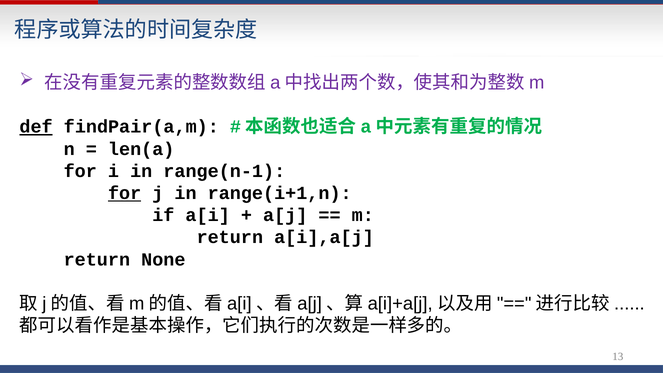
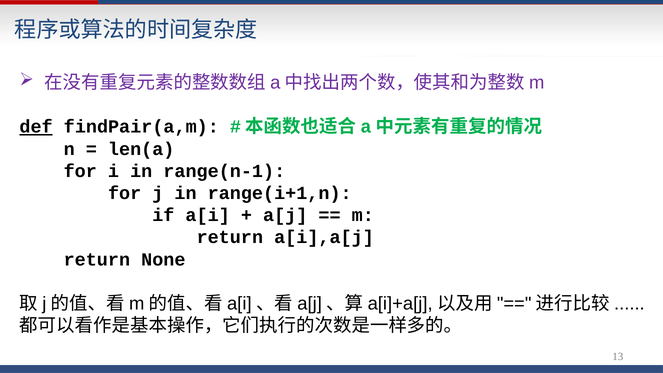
for at (125, 193) underline: present -> none
